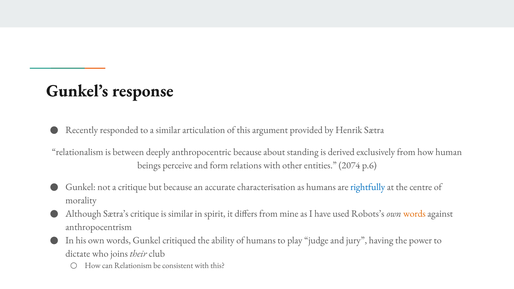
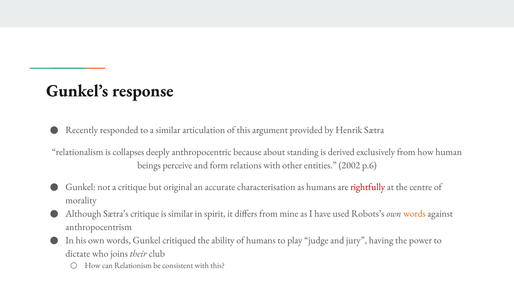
between: between -> collapses
2074: 2074 -> 2002
but because: because -> original
rightfully colour: blue -> red
